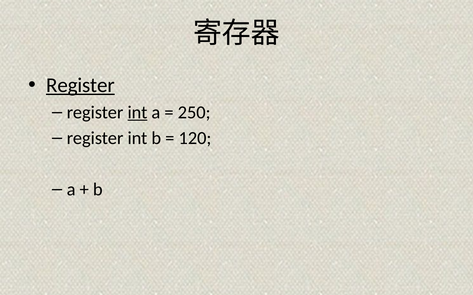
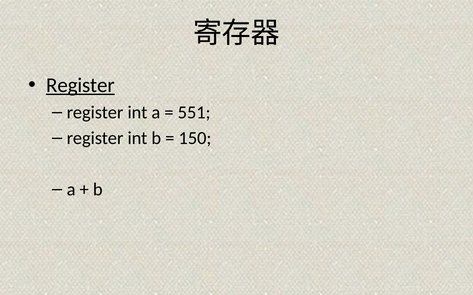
int at (137, 113) underline: present -> none
250: 250 -> 551
120: 120 -> 150
